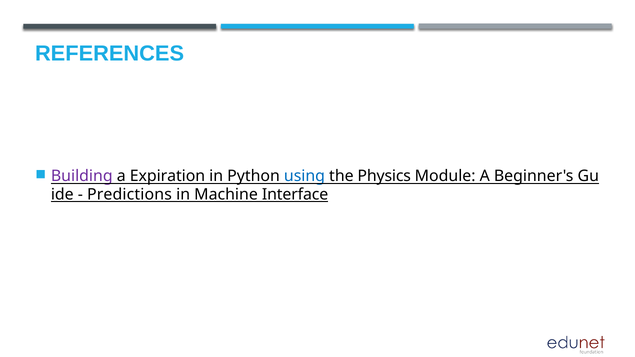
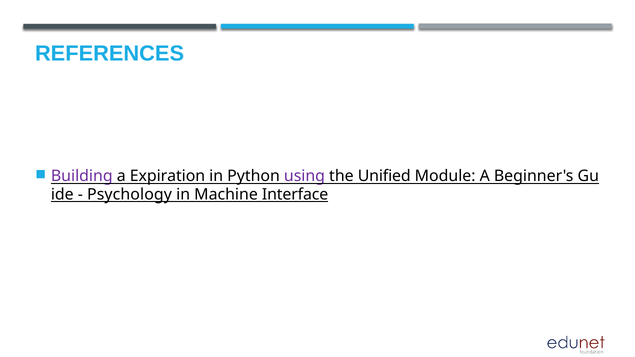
using colour: blue -> purple
Physics: Physics -> Unified
Predictions: Predictions -> Psychology
